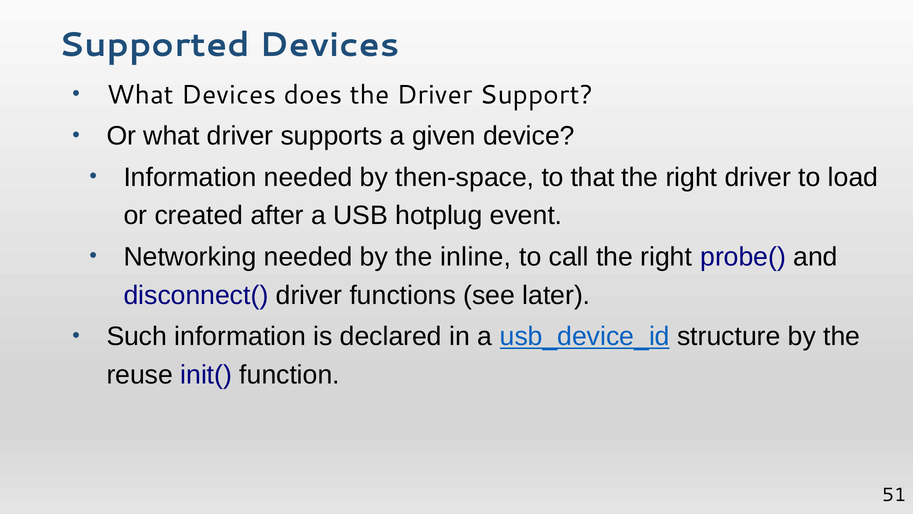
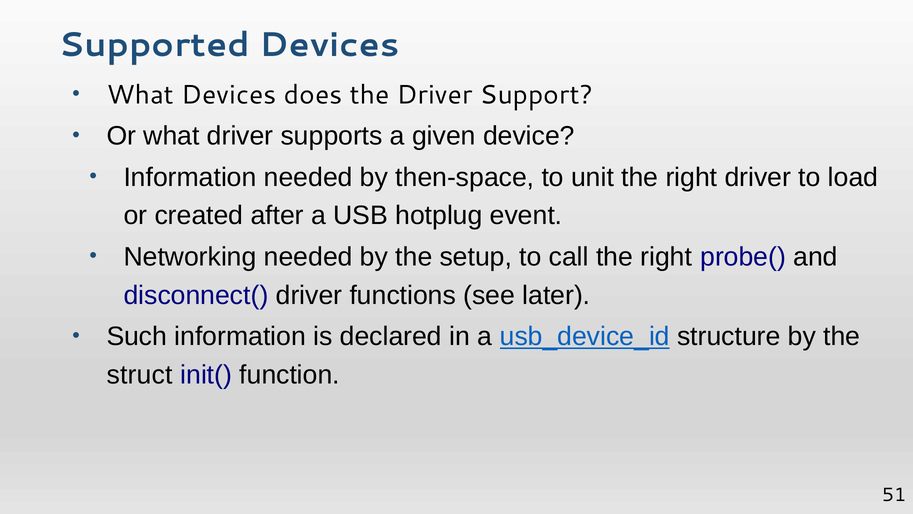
that: that -> unit
inline: inline -> setup
reuse: reuse -> struct
